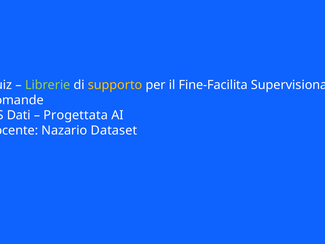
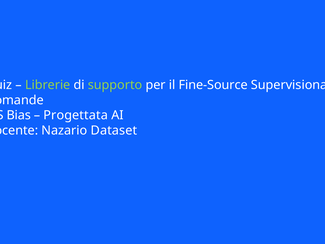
supporto colour: yellow -> light green
Fine-Facilita: Fine-Facilita -> Fine-Source
Dati: Dati -> Bias
